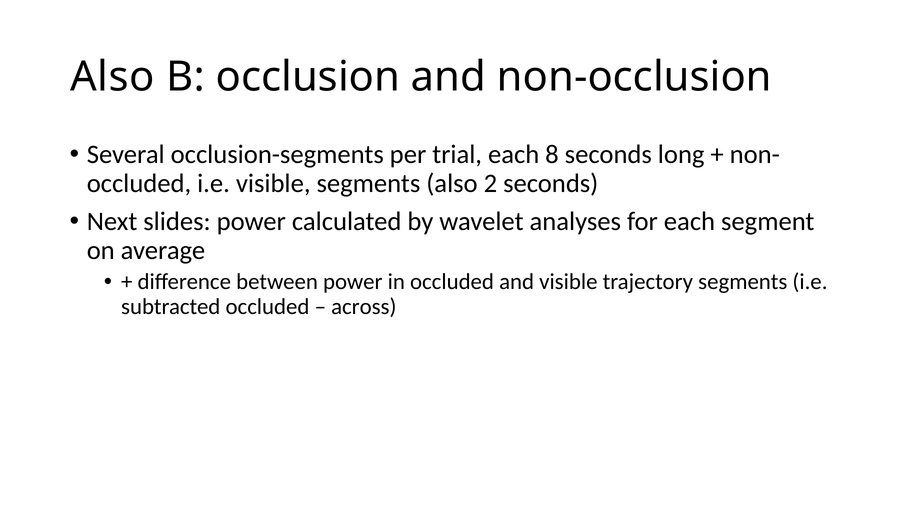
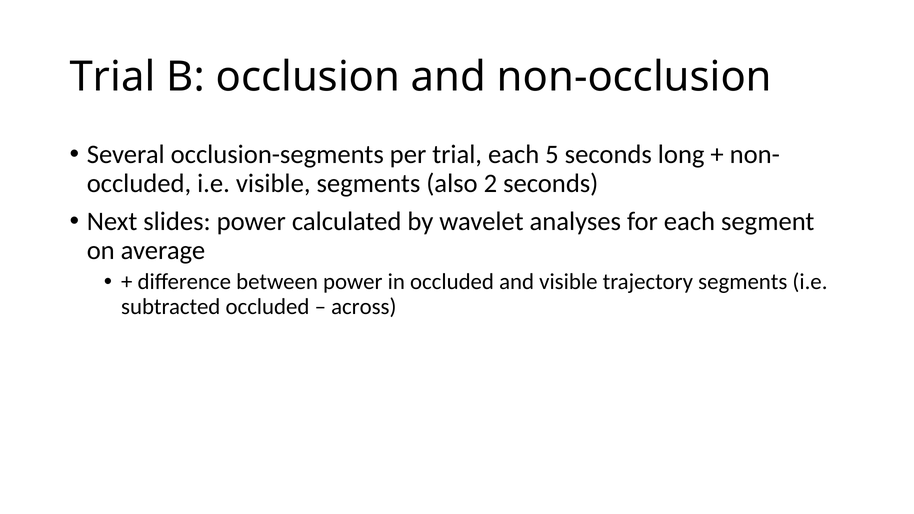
Also at (112, 77): Also -> Trial
8: 8 -> 5
